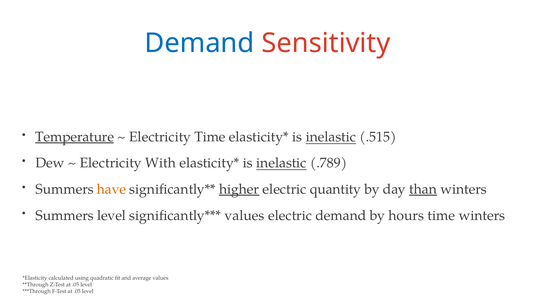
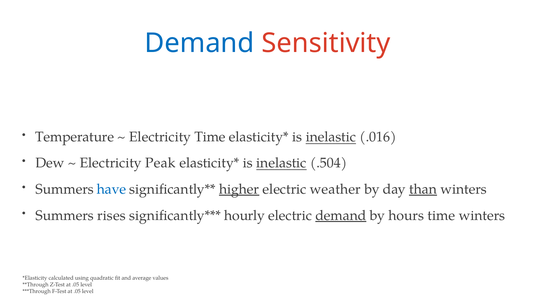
Temperature underline: present -> none
.515: .515 -> .016
With: With -> Peak
.789: .789 -> .504
have colour: orange -> blue
quantity: quantity -> weather
Summers level: level -> rises
values at (245, 215): values -> hourly
demand at (341, 215) underline: none -> present
